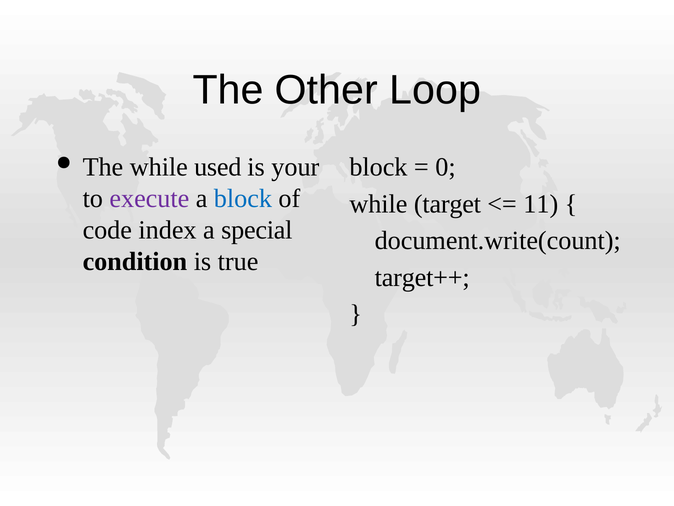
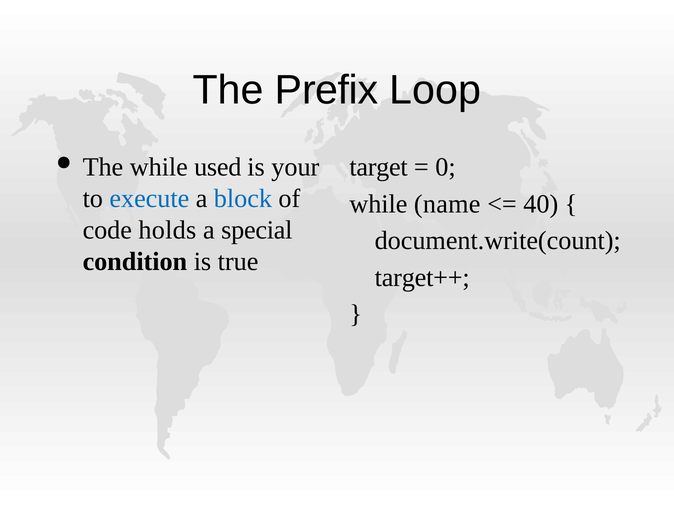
Other: Other -> Prefix
block at (378, 167): block -> target
execute colour: purple -> blue
target: target -> name
11: 11 -> 40
index: index -> holds
